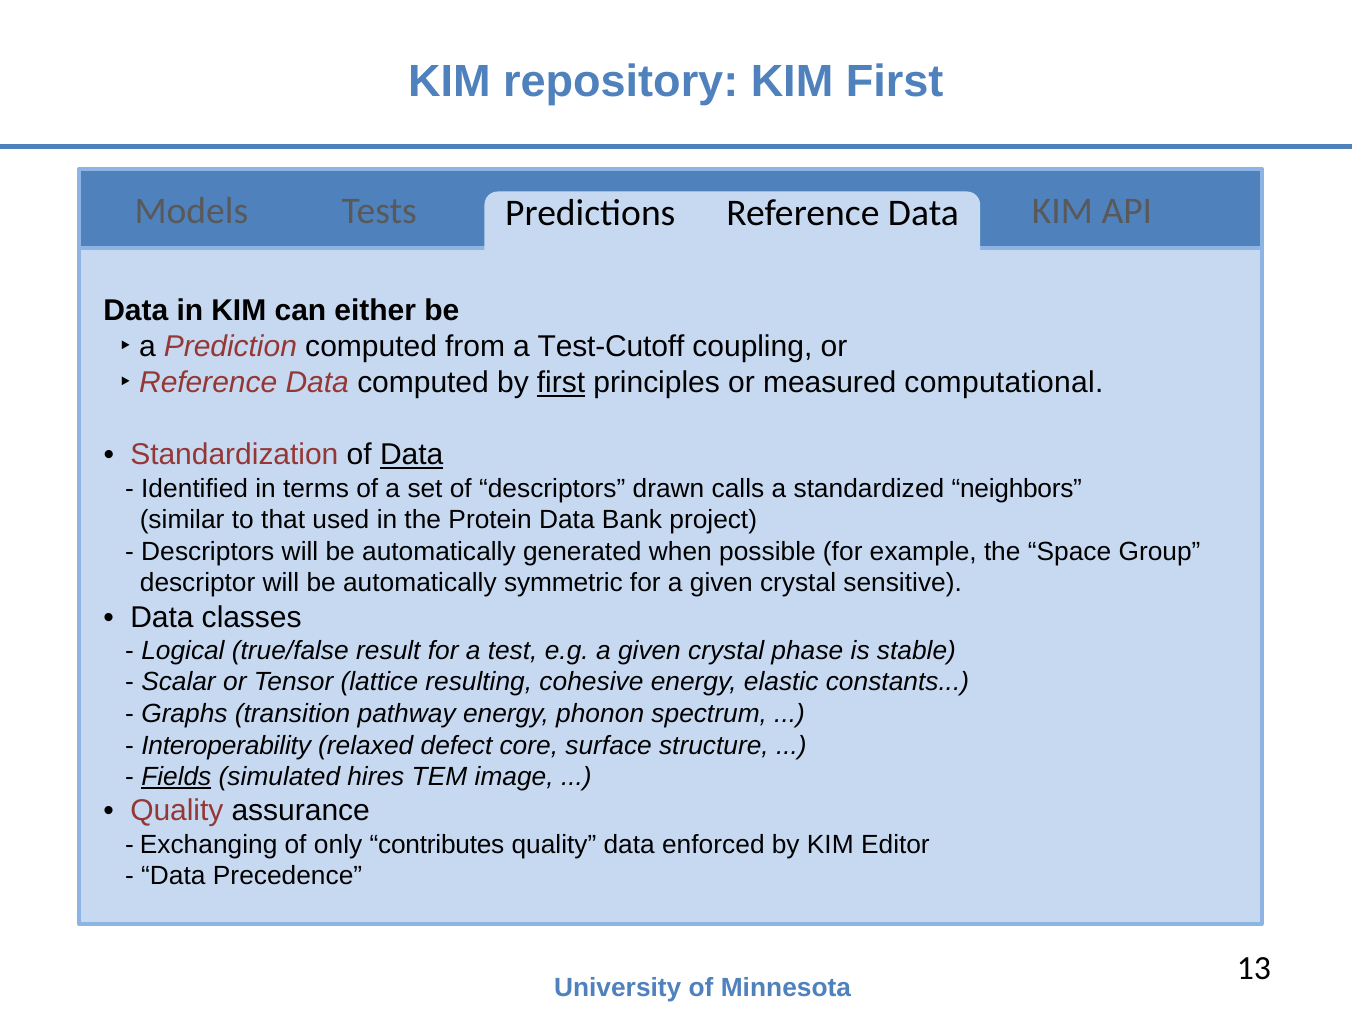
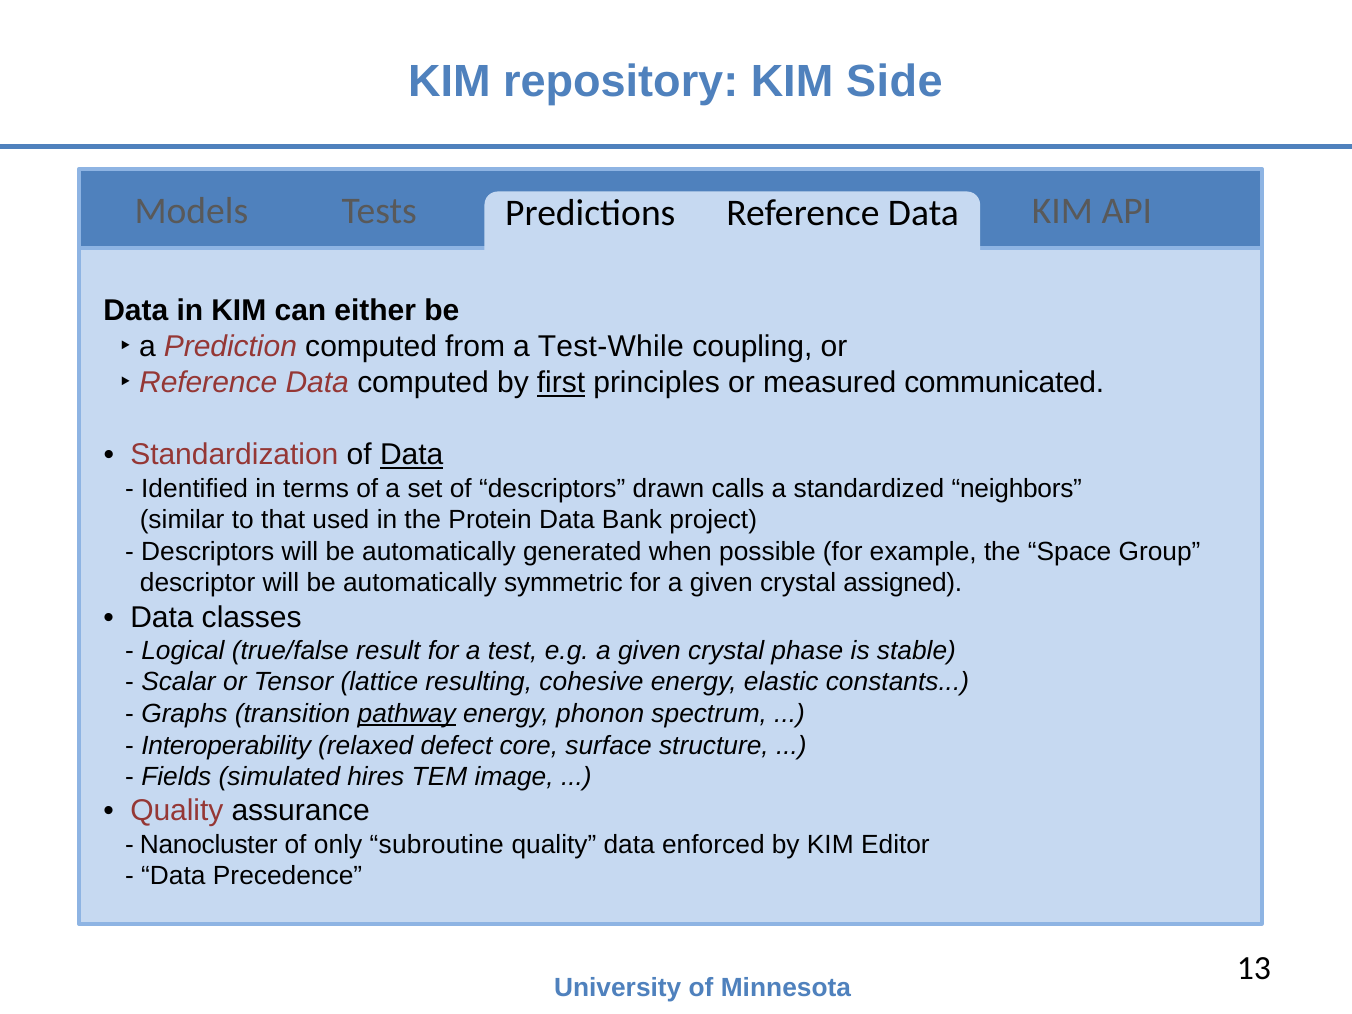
KIM First: First -> Side
Test-Cutoff: Test-Cutoff -> Test-While
computational: computational -> communicated
sensitive: sensitive -> assigned
pathway underline: none -> present
Fields underline: present -> none
Exchanging: Exchanging -> Nanocluster
contributes: contributes -> subroutine
